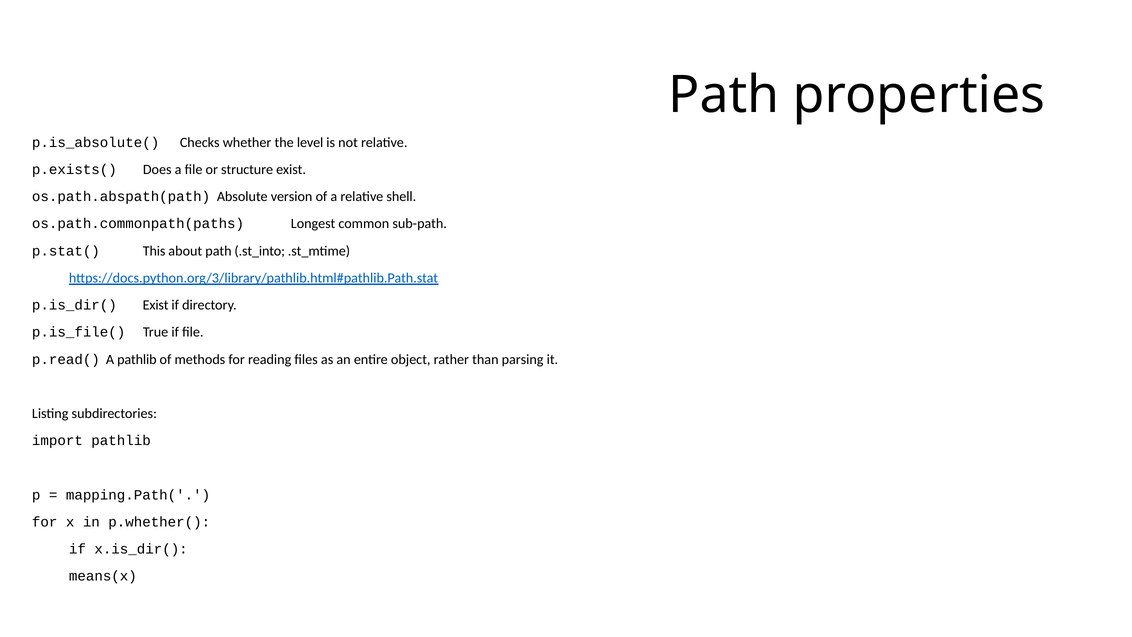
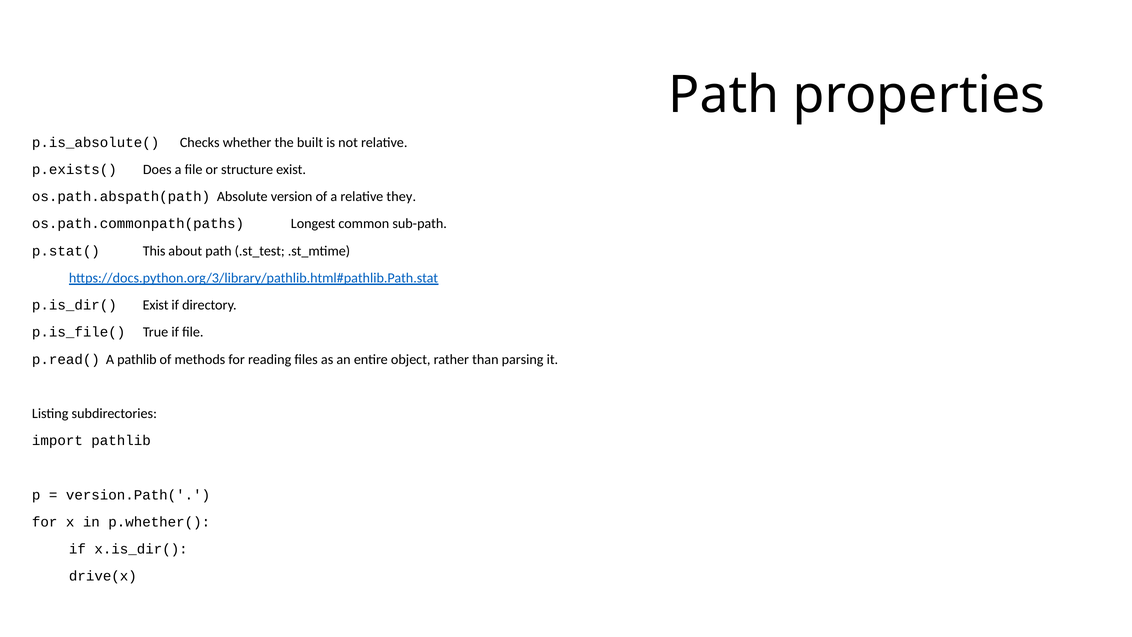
level: level -> built
shell: shell -> they
.st_into: .st_into -> .st_test
mapping.Path(: mapping.Path( -> version.Path(
means(x: means(x -> drive(x
